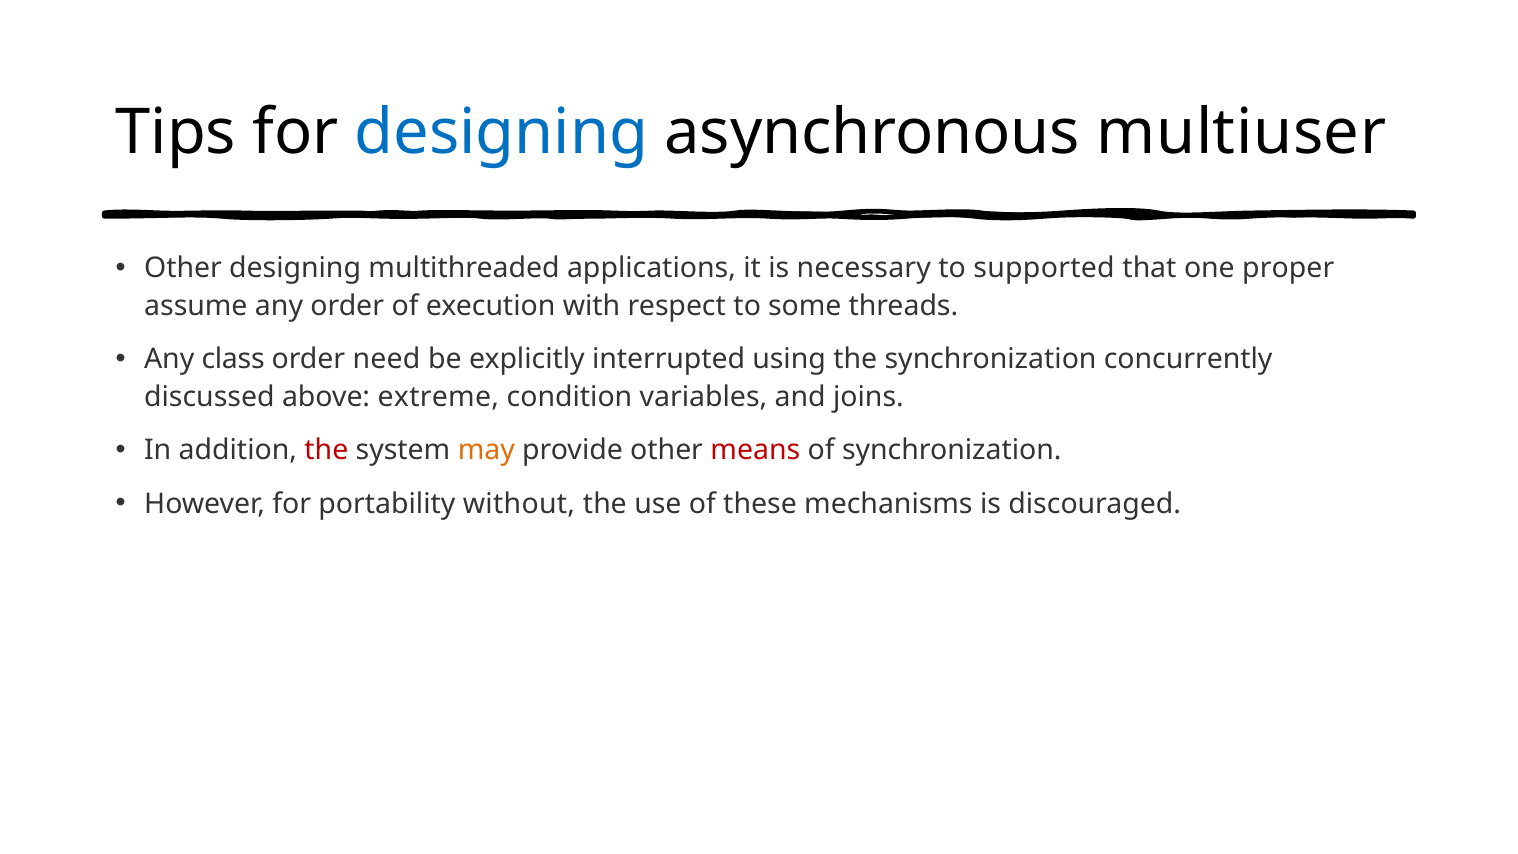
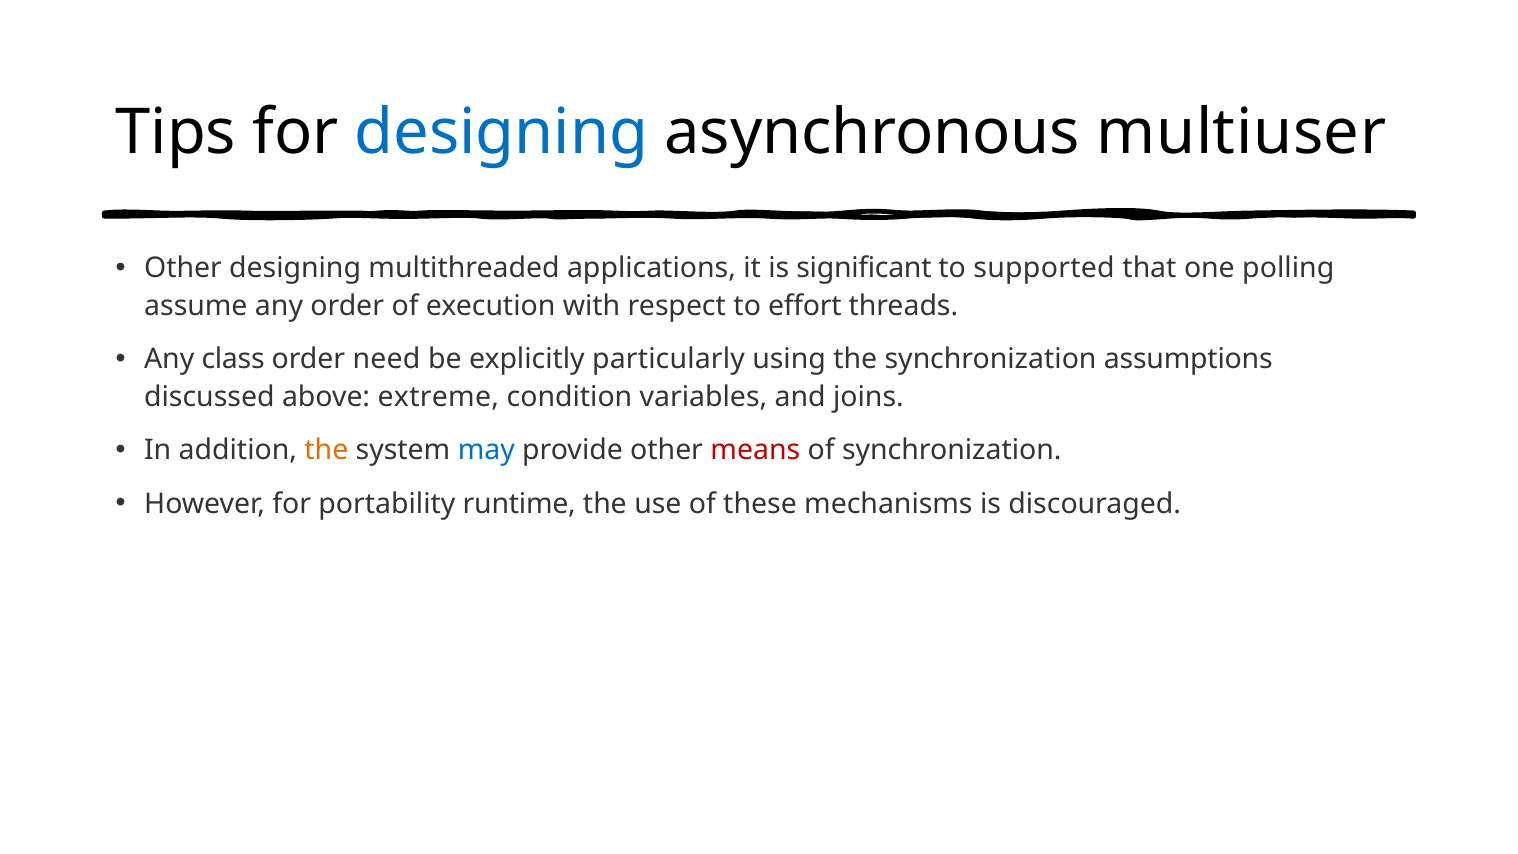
necessary: necessary -> significant
proper: proper -> polling
some: some -> effort
interrupted: interrupted -> particularly
concurrently: concurrently -> assumptions
the at (326, 450) colour: red -> orange
may colour: orange -> blue
without: without -> runtime
